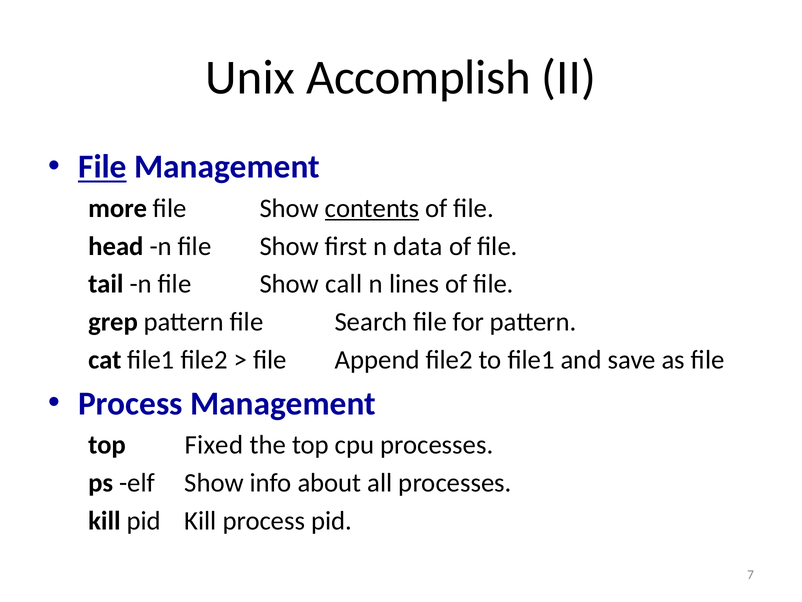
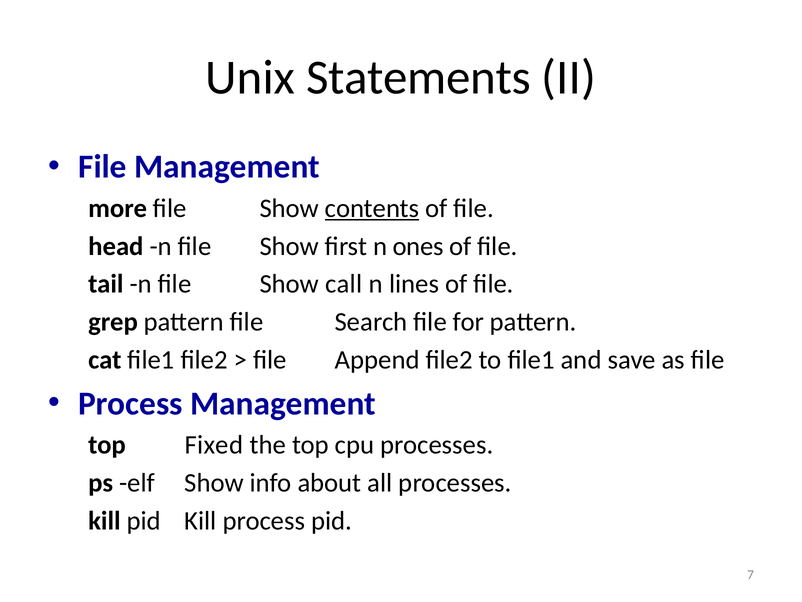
Accomplish: Accomplish -> Statements
File at (102, 167) underline: present -> none
data: data -> ones
